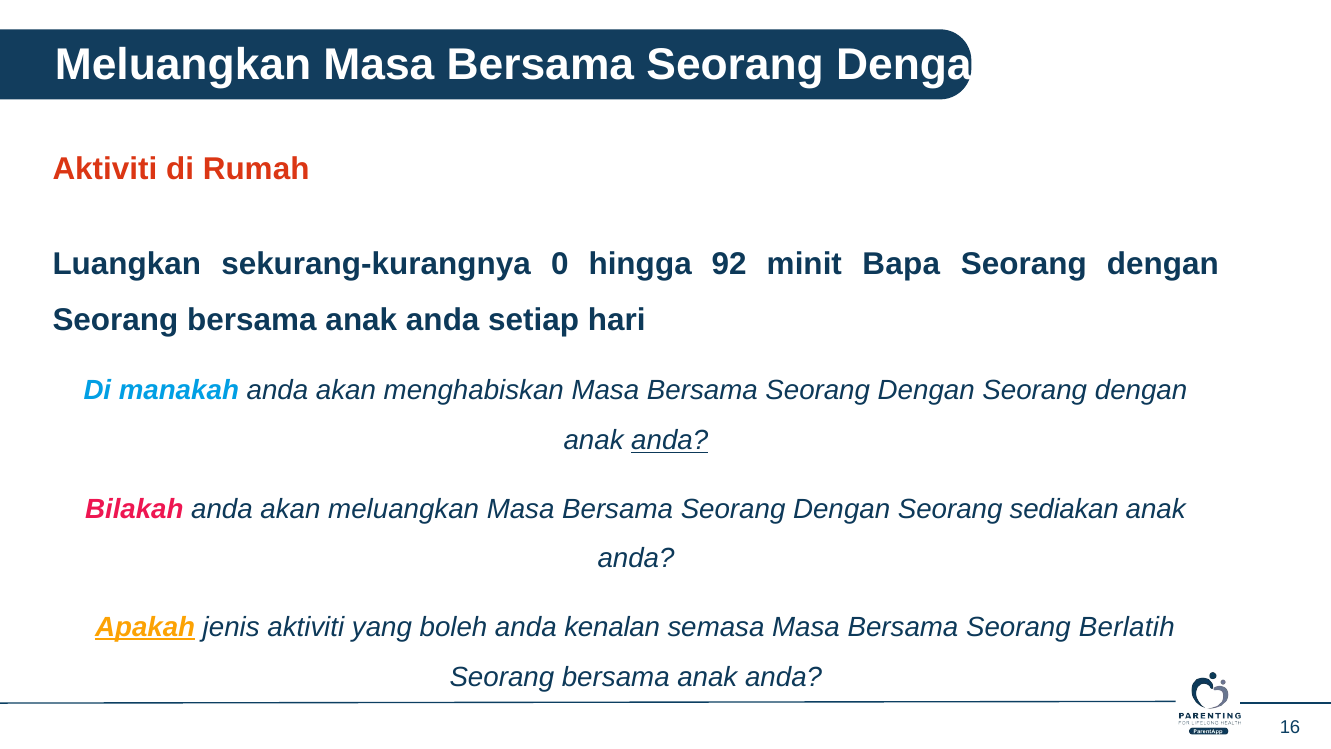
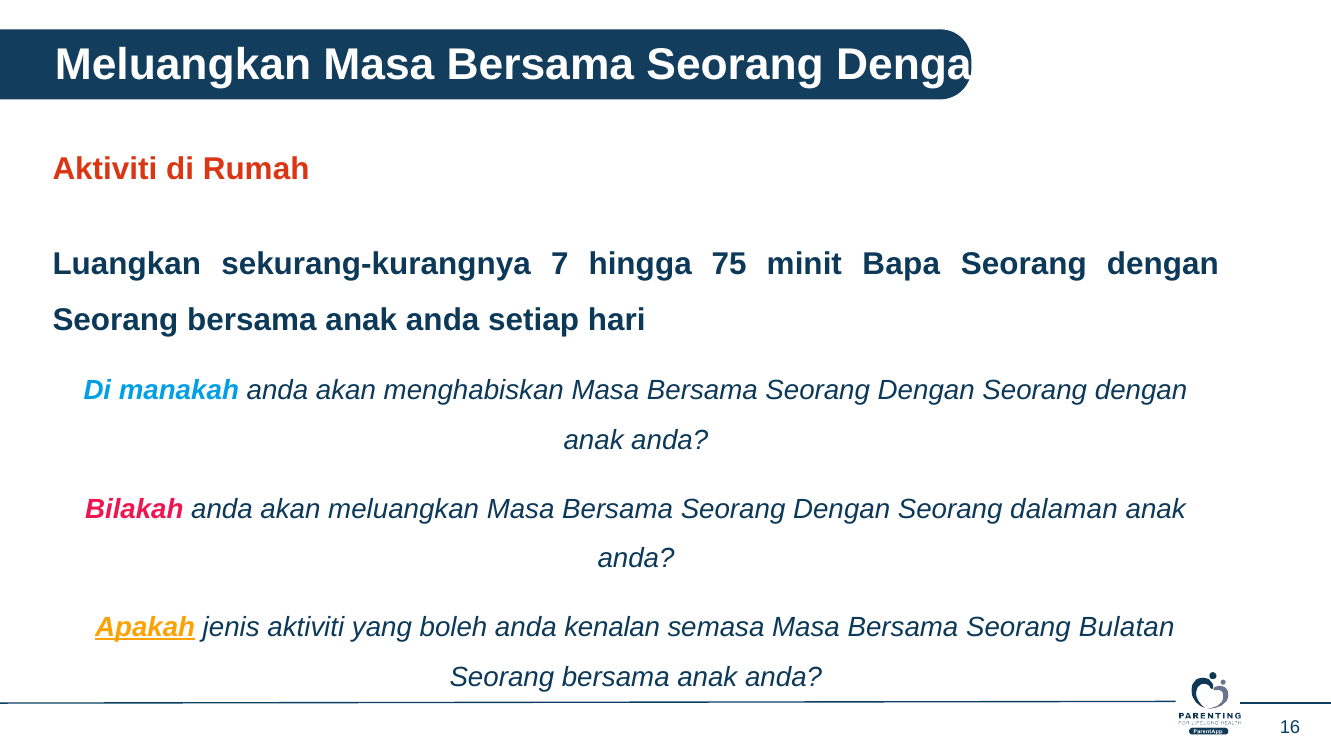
0: 0 -> 7
92: 92 -> 75
anda at (670, 440) underline: present -> none
sediakan: sediakan -> dalaman
Berlatih: Berlatih -> Bulatan
